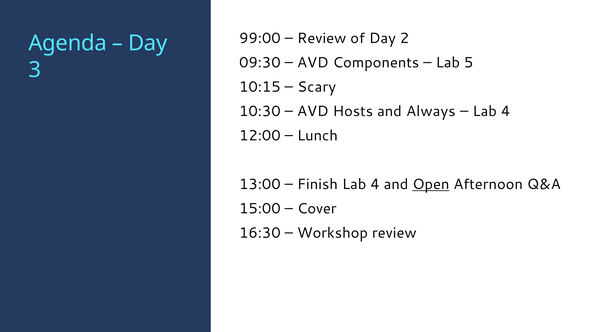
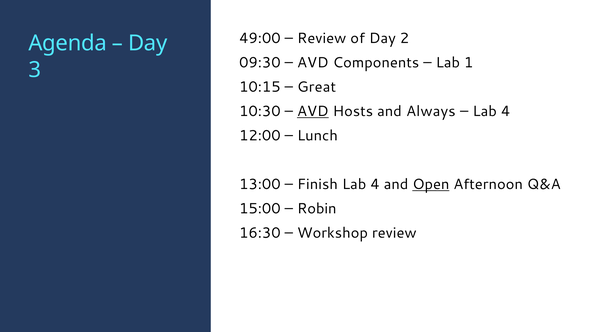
99:00: 99:00 -> 49:00
5: 5 -> 1
Scary: Scary -> Great
AVD at (313, 111) underline: none -> present
Cover: Cover -> Robin
